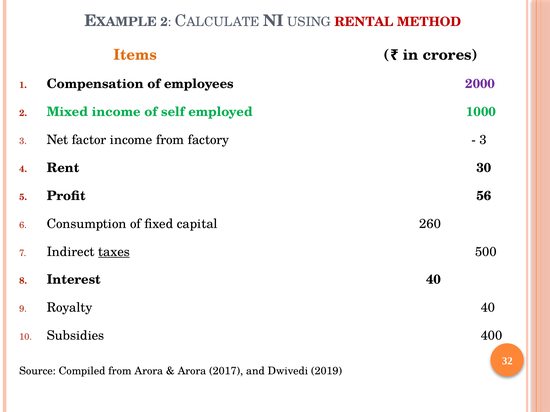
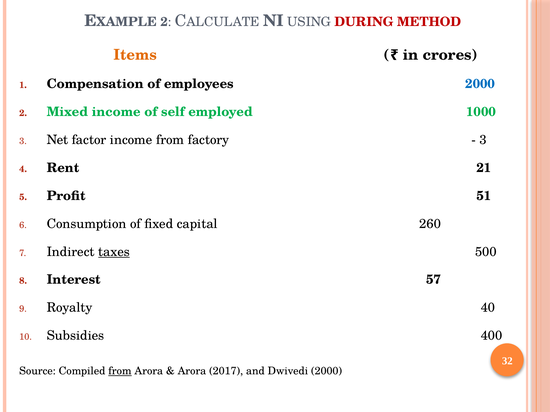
RENTAL: RENTAL -> DURING
2000 at (480, 84) colour: purple -> blue
30: 30 -> 21
56: 56 -> 51
Interest 40: 40 -> 57
from at (120, 371) underline: none -> present
Dwivedi 2019: 2019 -> 2000
